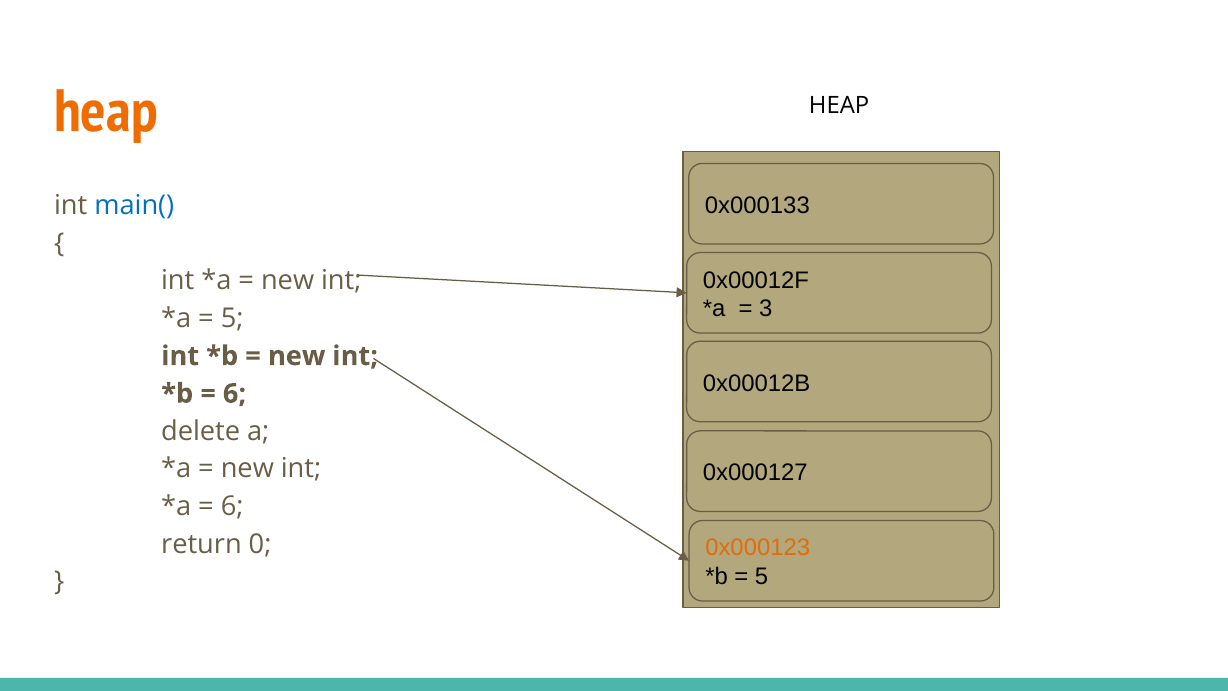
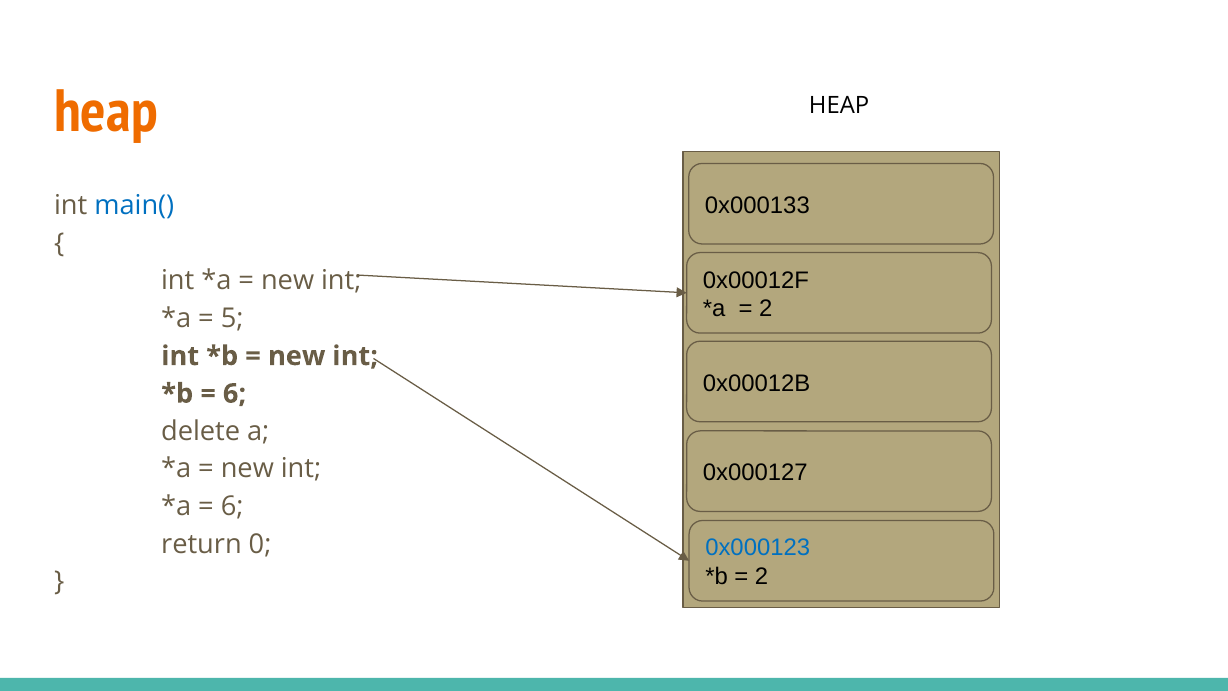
3 at (766, 309): 3 -> 2
0x000123 colour: orange -> blue
5 at (762, 577): 5 -> 2
